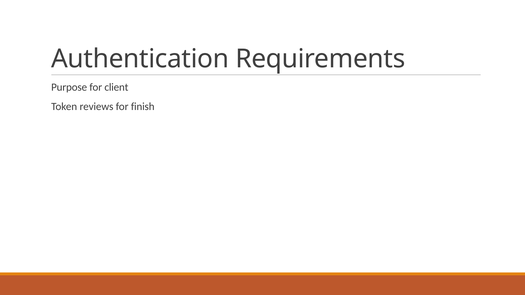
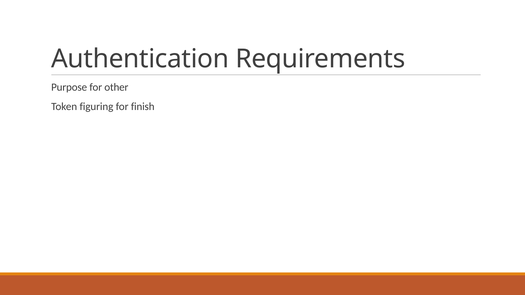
client: client -> other
reviews: reviews -> figuring
